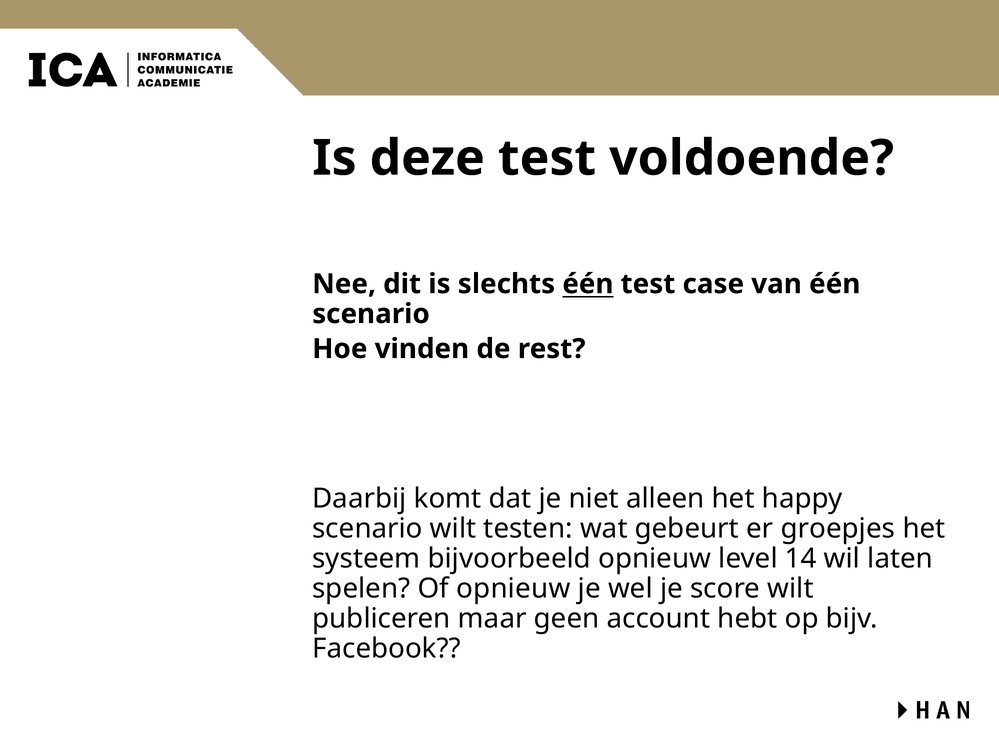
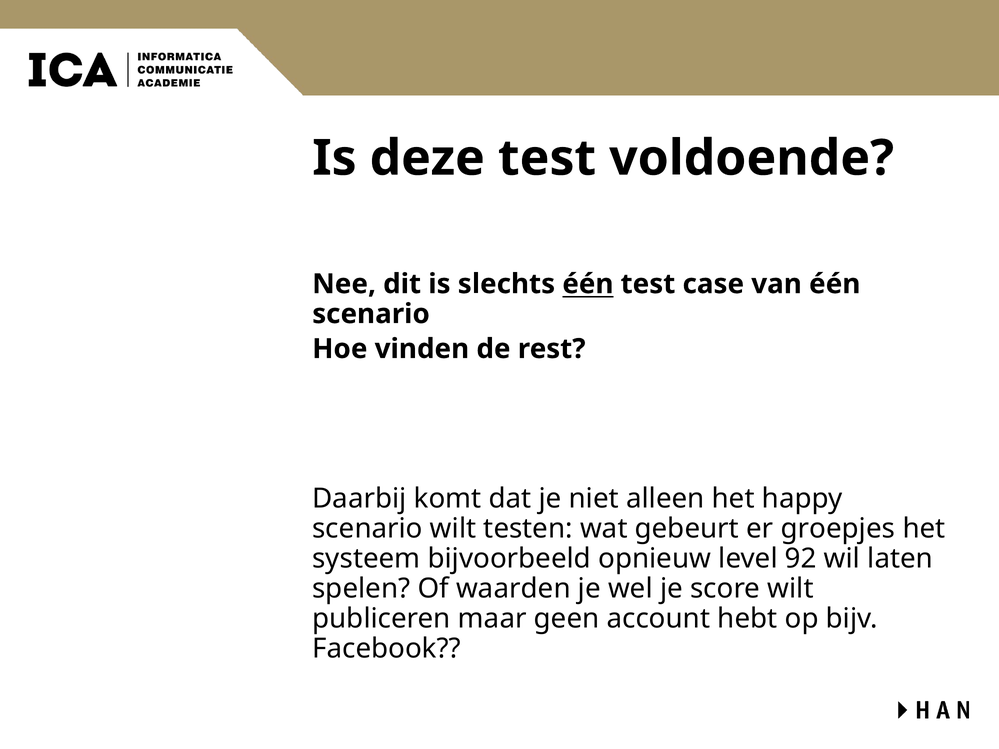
14: 14 -> 92
Of opnieuw: opnieuw -> waarden
